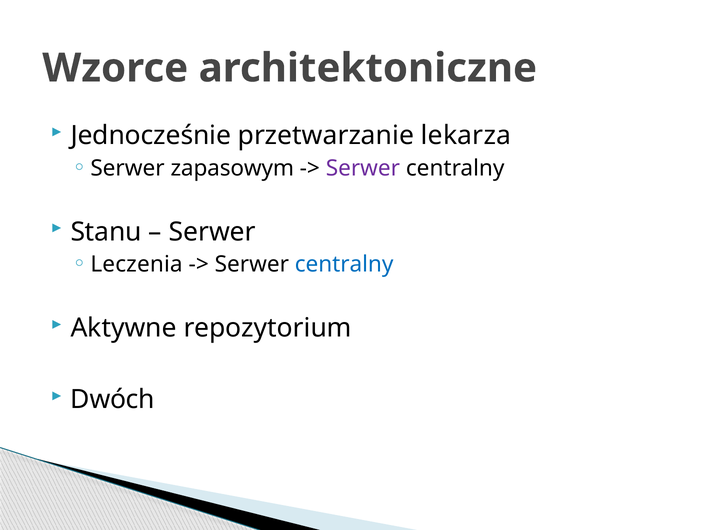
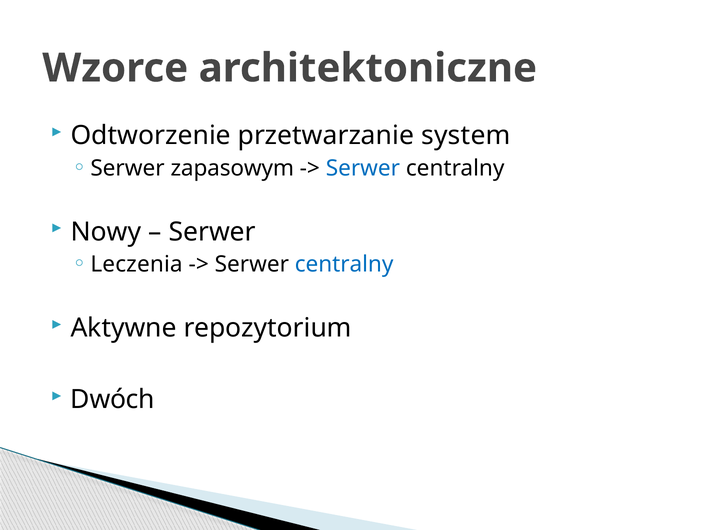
Jednocześnie: Jednocześnie -> Odtworzenie
lekarza: lekarza -> system
Serwer at (363, 168) colour: purple -> blue
Stanu: Stanu -> Nowy
